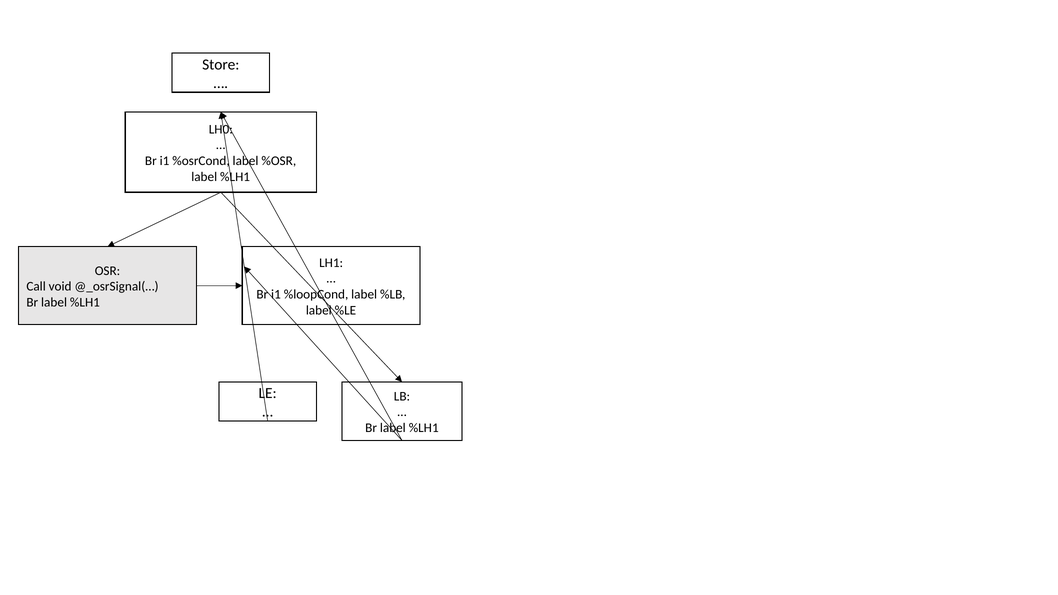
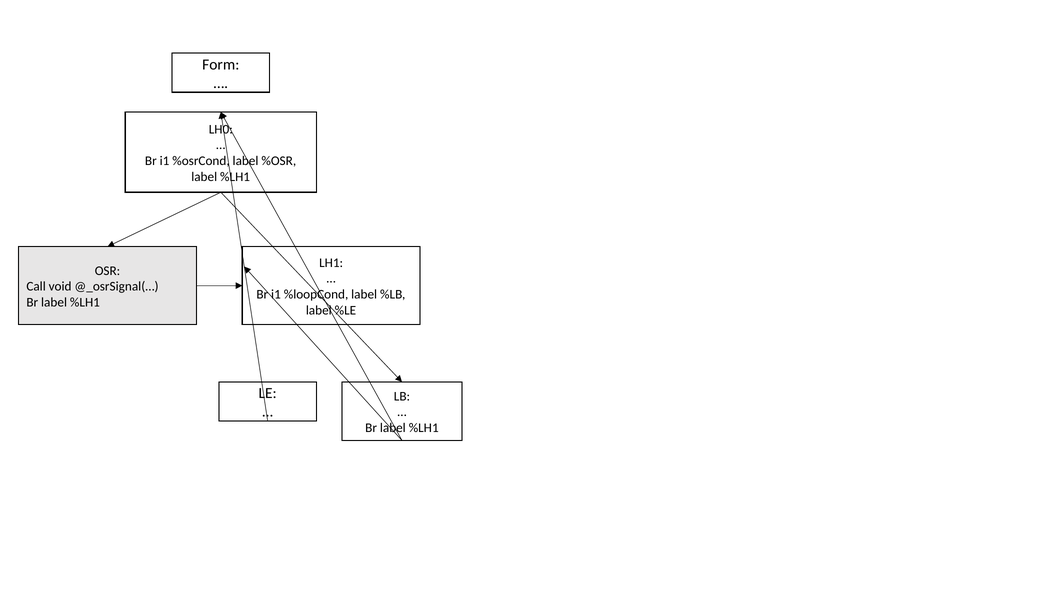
Store: Store -> Form
